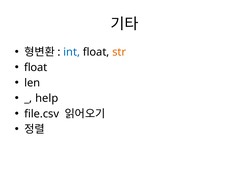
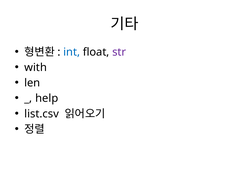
str colour: orange -> purple
float at (36, 68): float -> with
file.csv: file.csv -> list.csv
